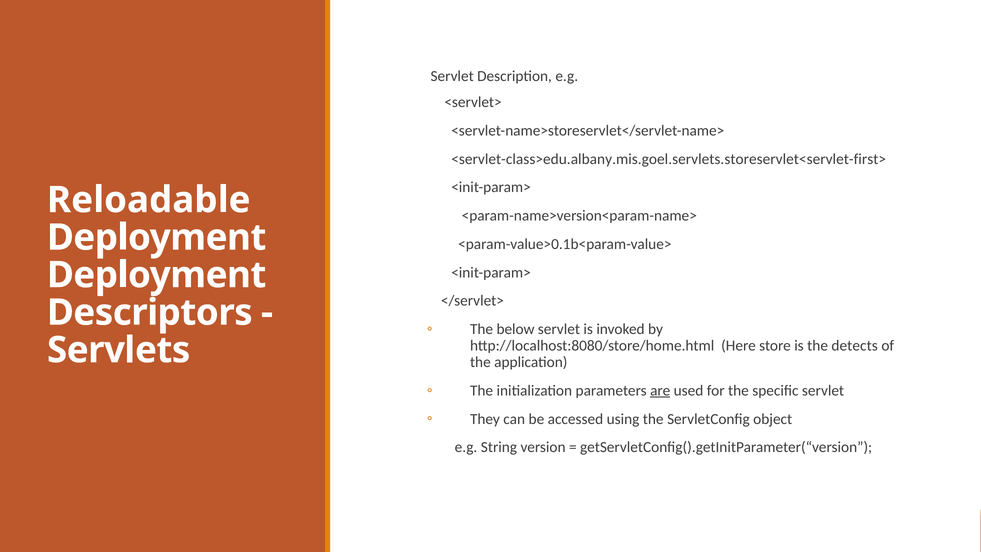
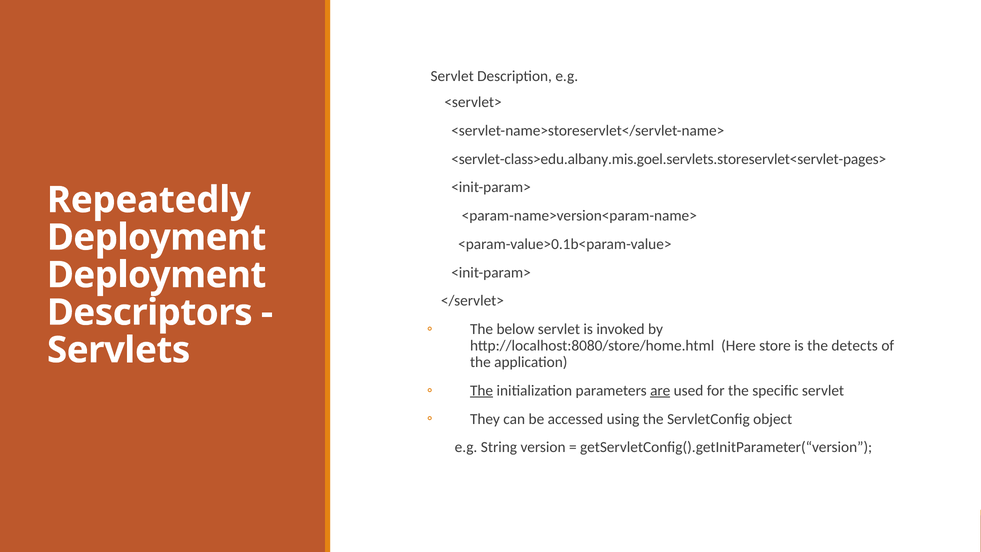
<servlet-class>edu.albany.mis.goel.servlets.storeservlet<servlet-first>: <servlet-class>edu.albany.mis.goel.servlets.storeservlet<servlet-first> -> <servlet-class>edu.albany.mis.goel.servlets.storeservlet<servlet-pages>
Reloadable: Reloadable -> Repeatedly
The at (482, 390) underline: none -> present
